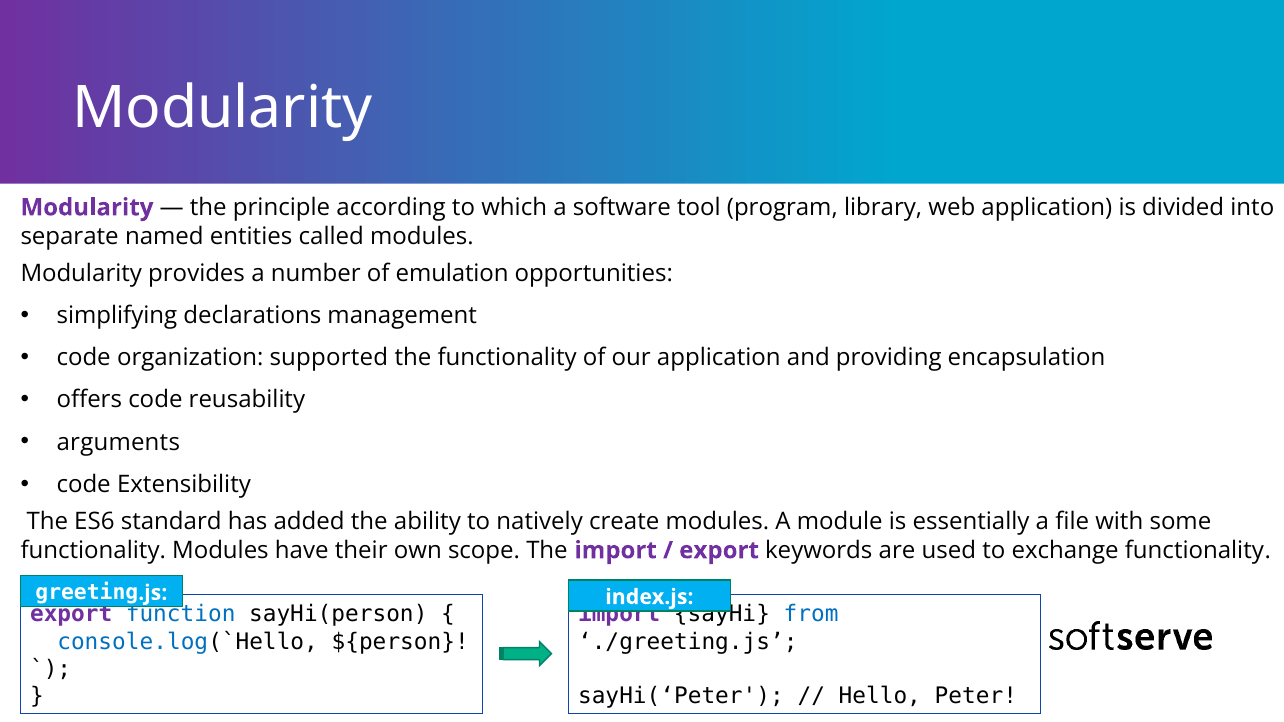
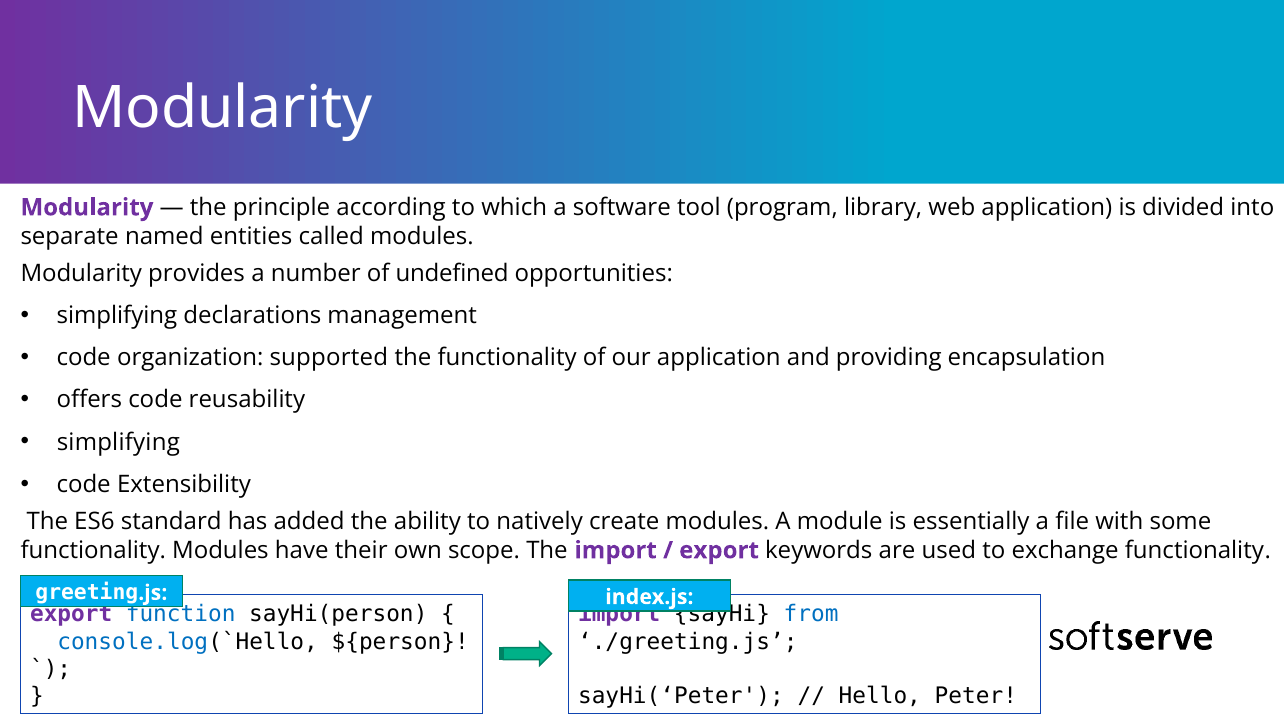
emulation: emulation -> undefined
arguments at (118, 442): arguments -> simplifying
